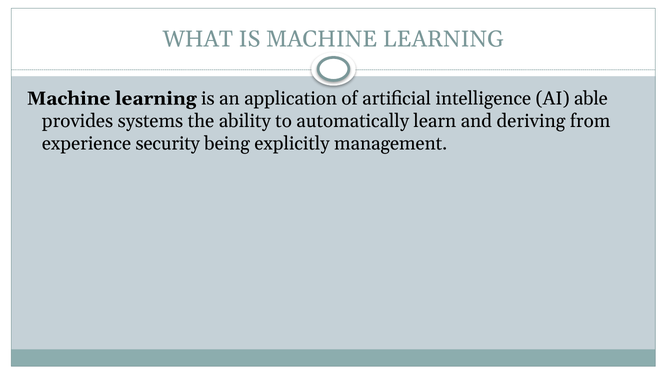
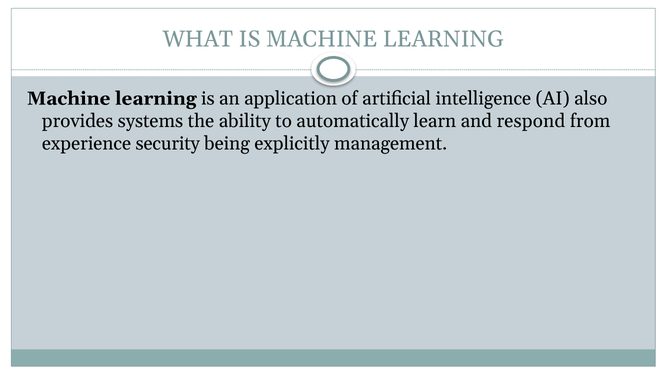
able: able -> also
deriving: deriving -> respond
